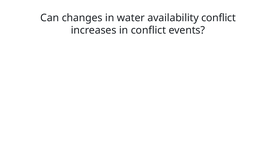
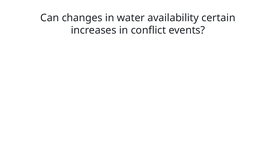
availability conflict: conflict -> certain
